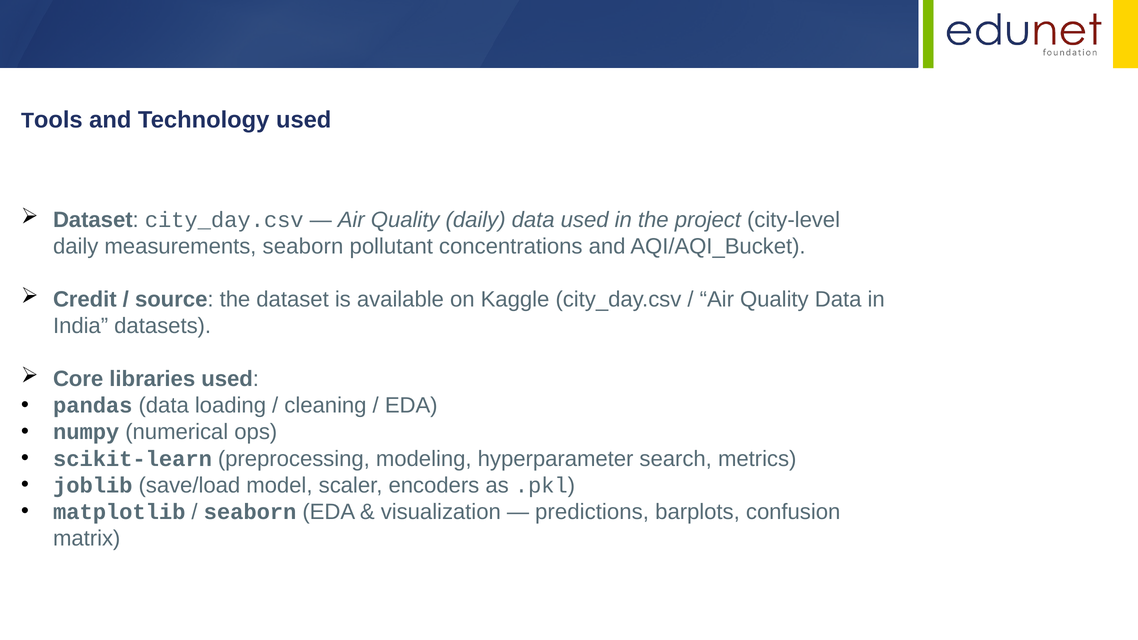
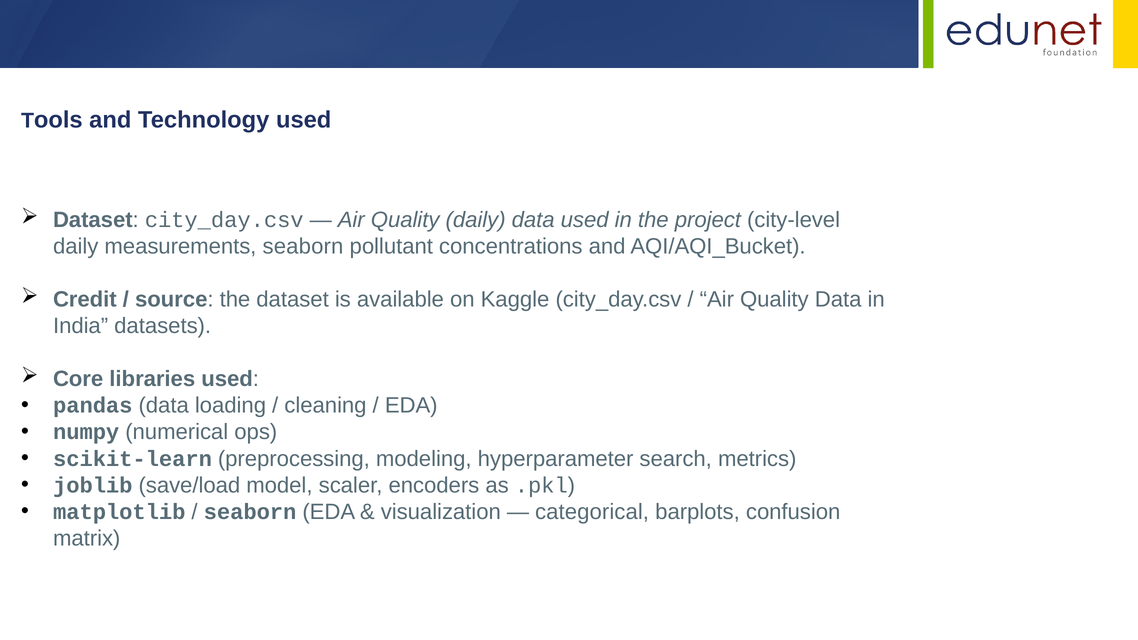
predictions: predictions -> categorical
